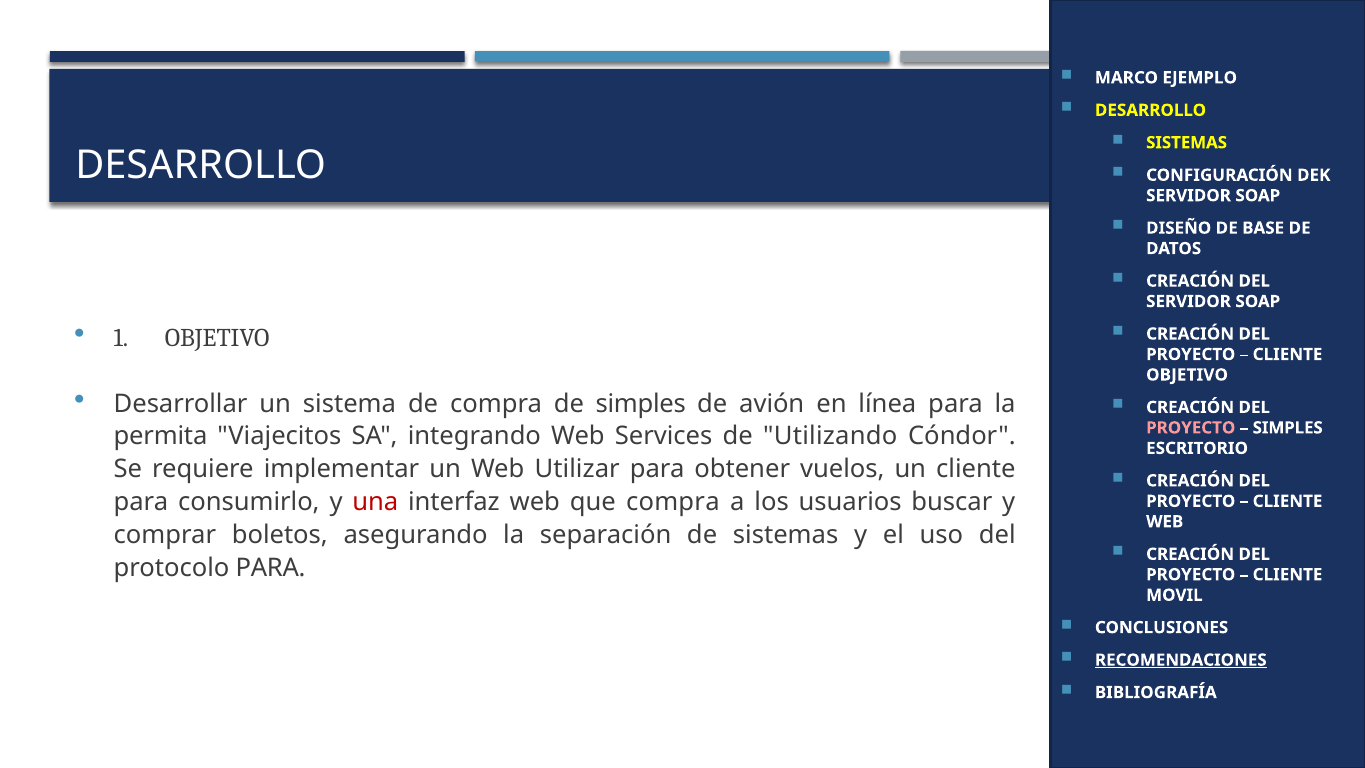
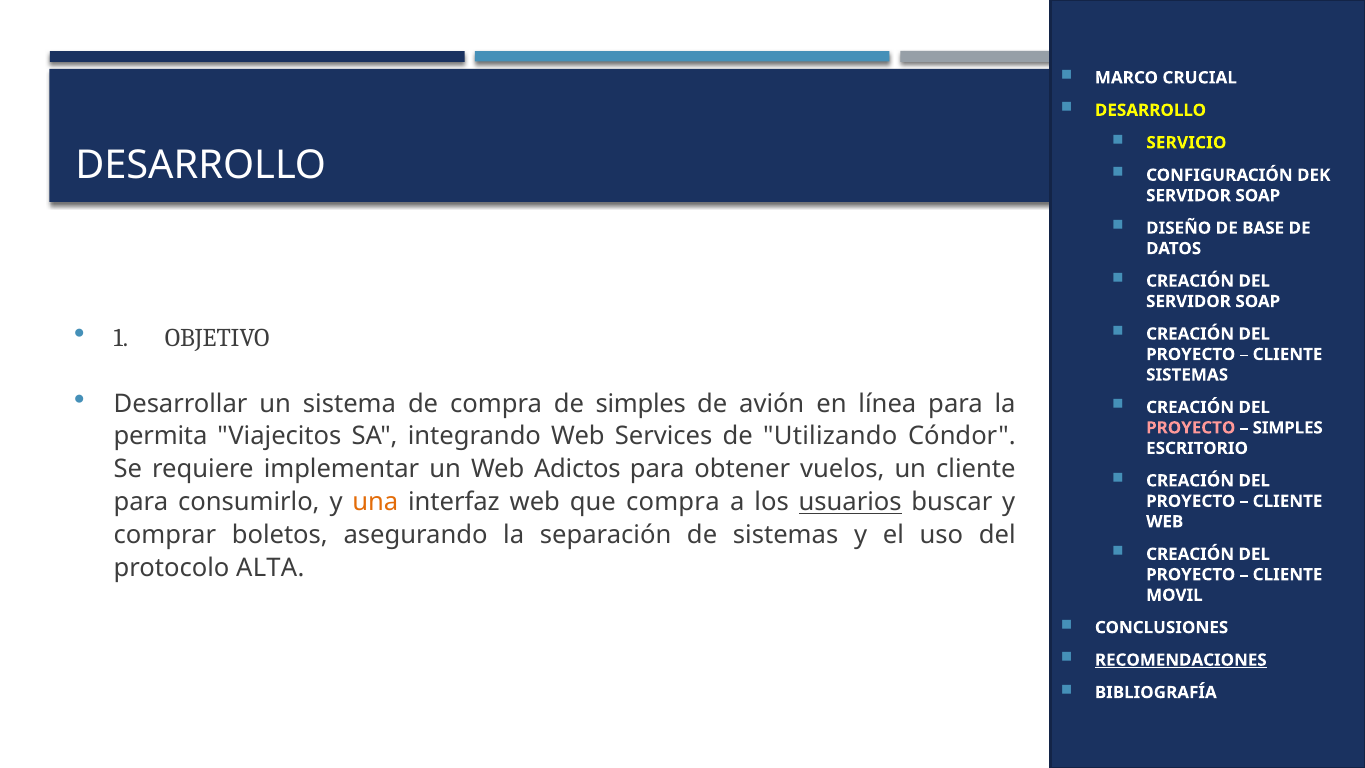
EJEMPLO: EJEMPLO -> CRUCIAL
SISTEMAS at (1187, 143): SISTEMAS -> SERVICIO
OBJETIVO at (1187, 375): OBJETIVO -> SISTEMAS
Utilizar: Utilizar -> Adictos
una colour: red -> orange
usuarios underline: none -> present
protocolo PARA: PARA -> ALTA
